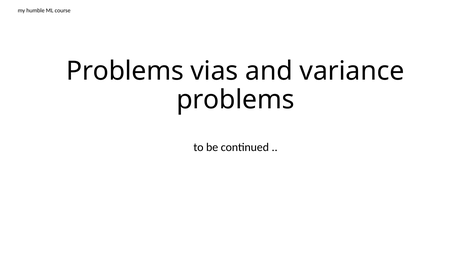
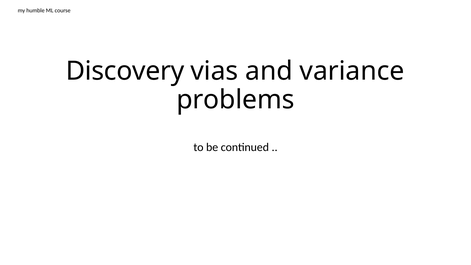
Problems at (125, 71): Problems -> Discovery
